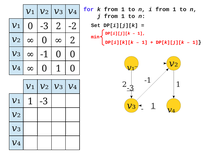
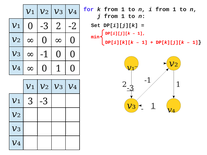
2 at (73, 40): 2 -> 0
v₁ 1: 1 -> 3
